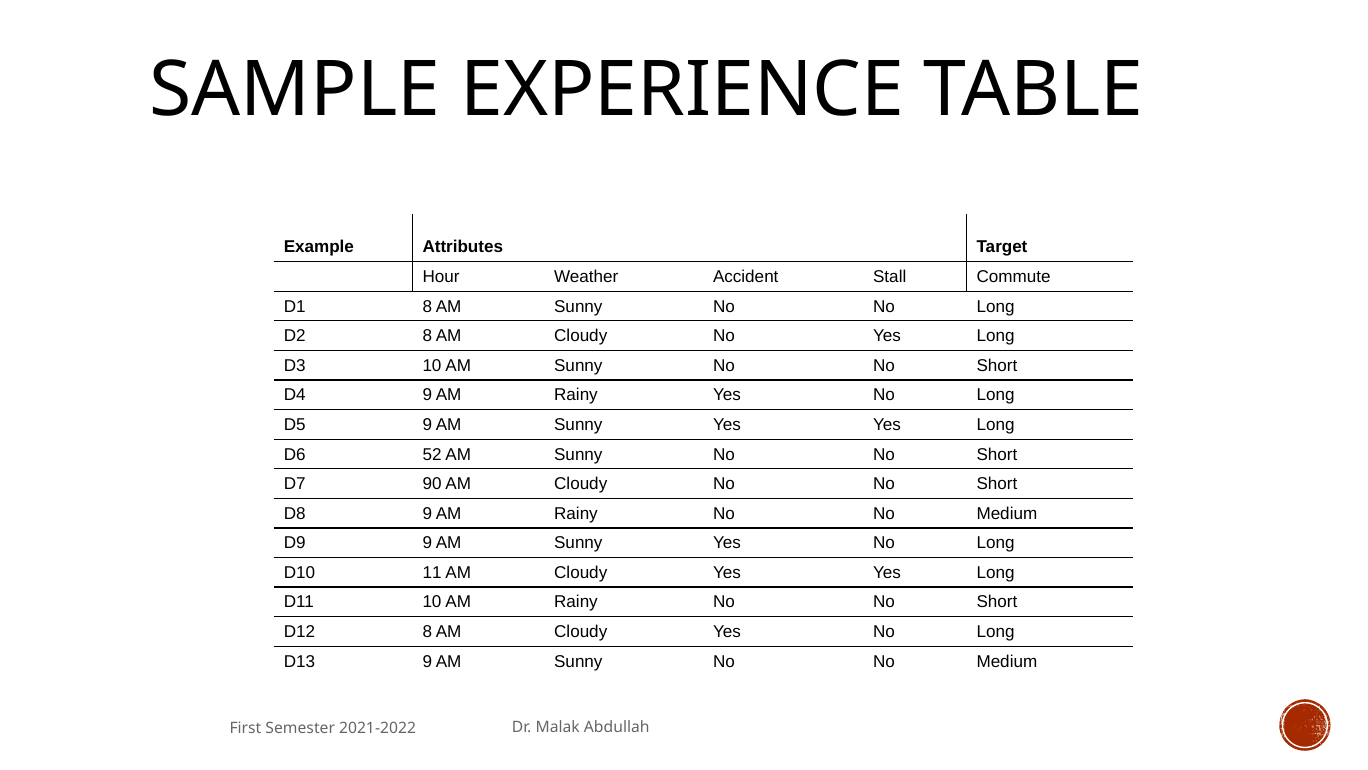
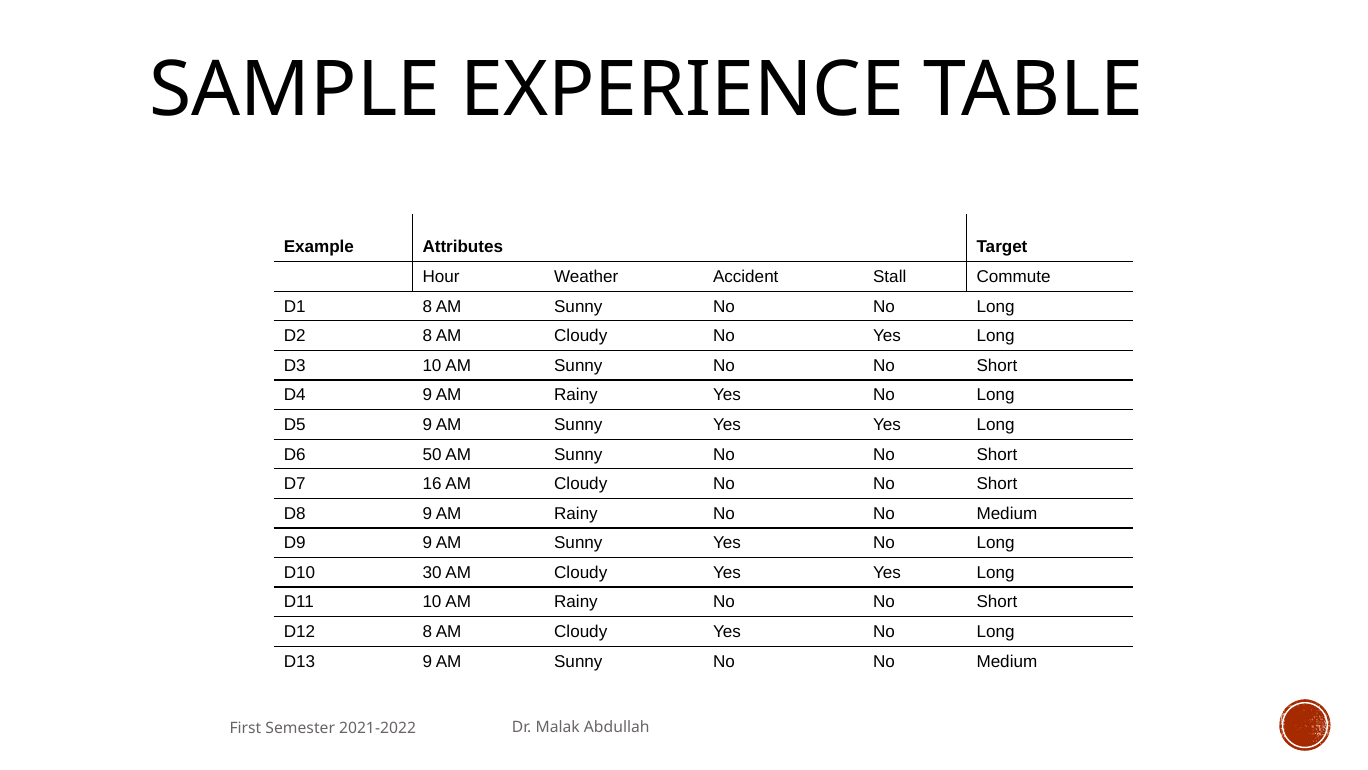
52: 52 -> 50
90: 90 -> 16
11: 11 -> 30
